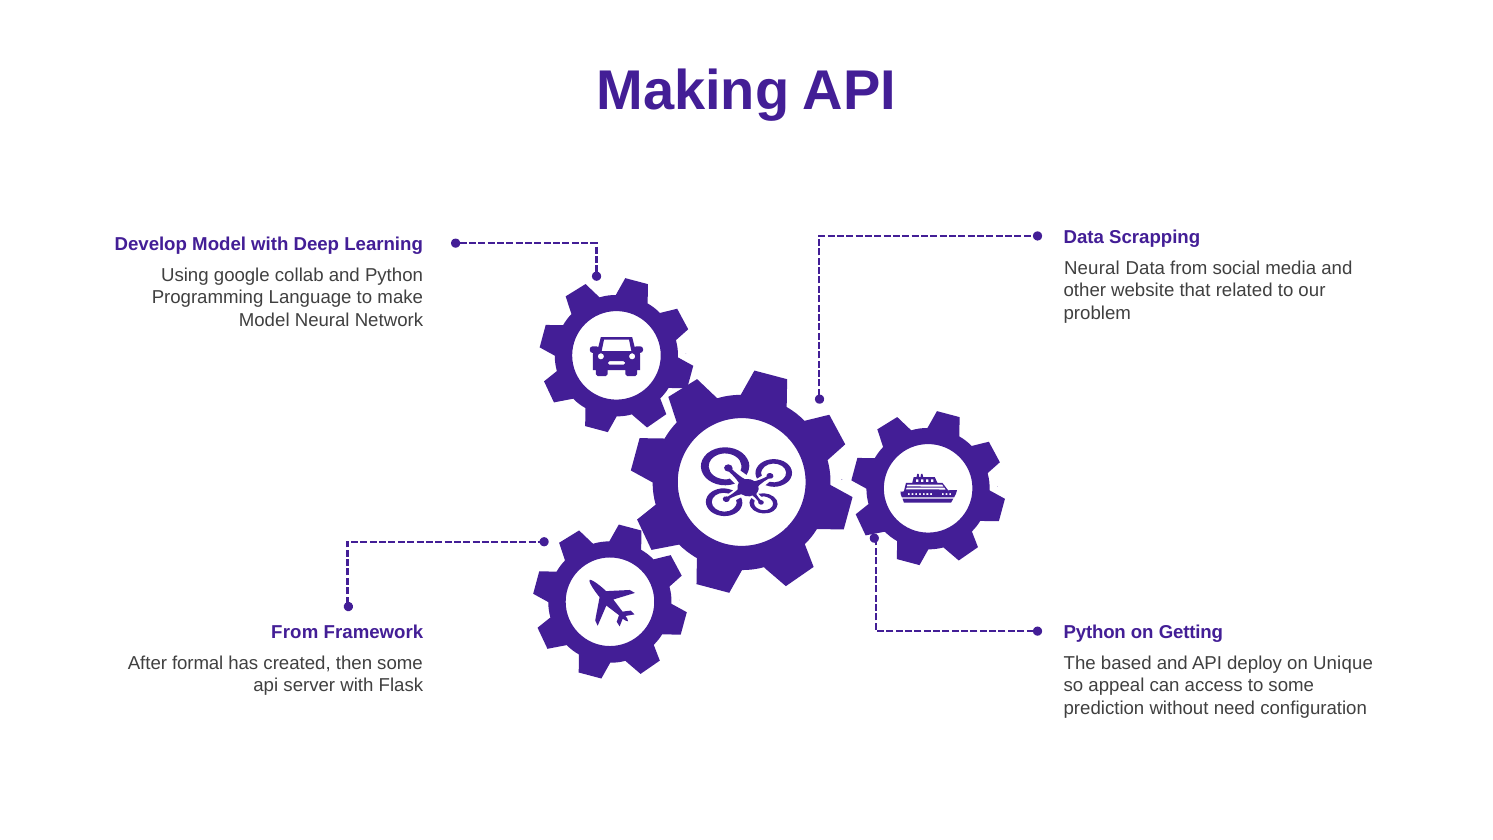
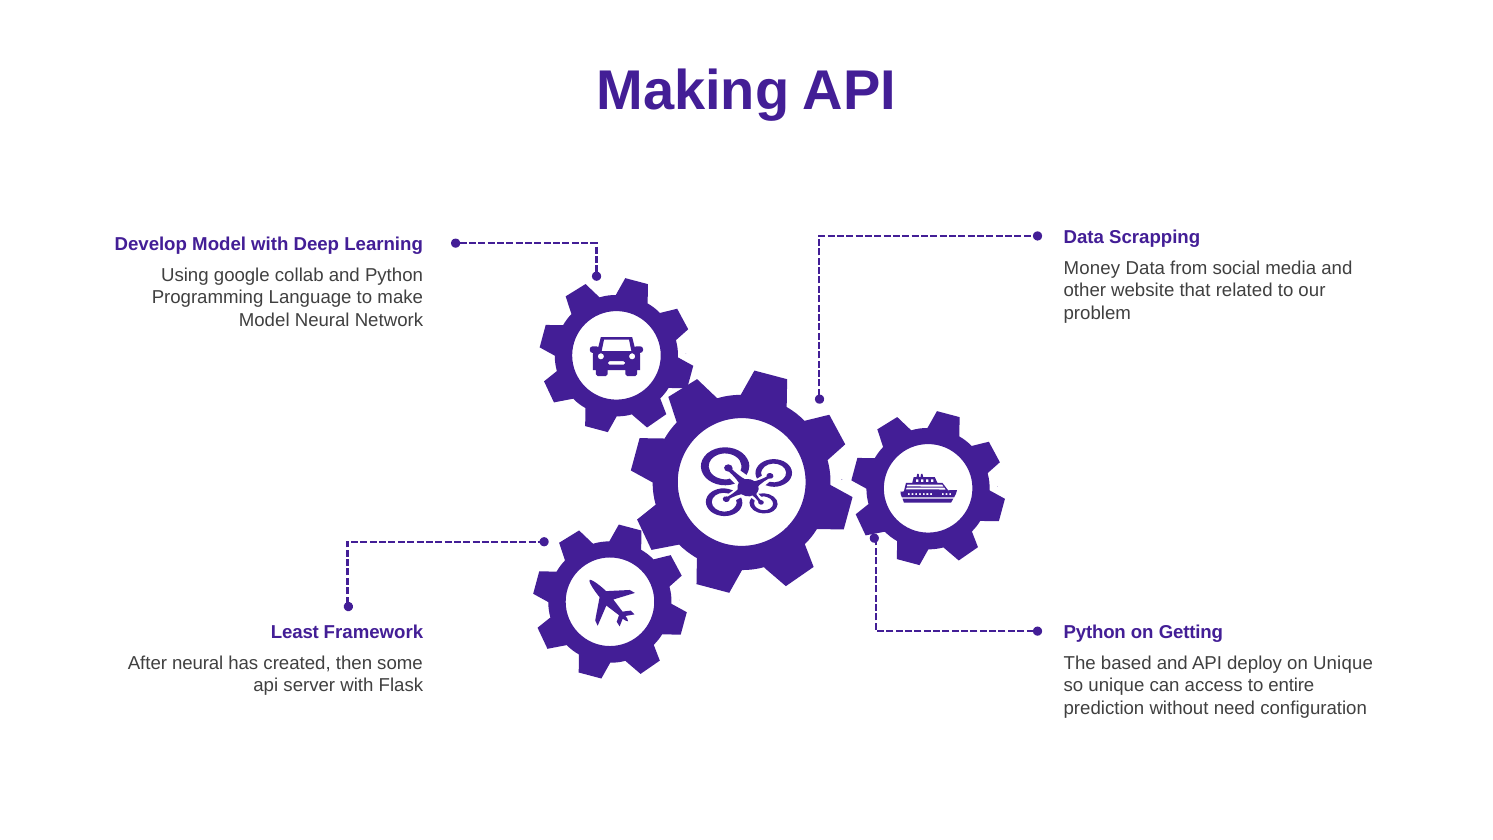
Neural at (1092, 268): Neural -> Money
From at (295, 632): From -> Least
After formal: formal -> neural
so appeal: appeal -> unique
to some: some -> entire
